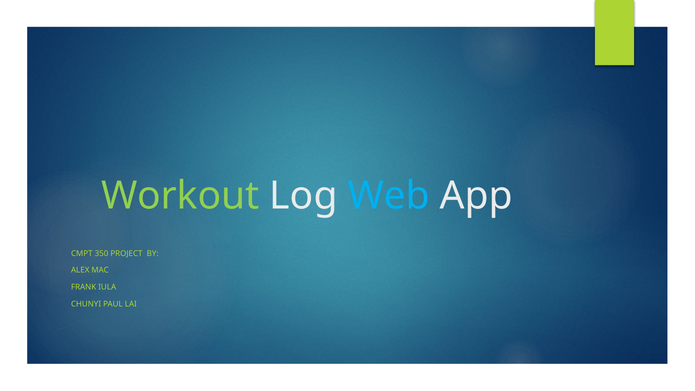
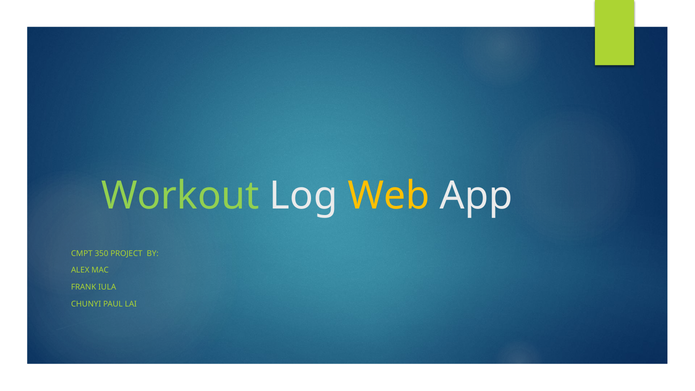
Web colour: light blue -> yellow
